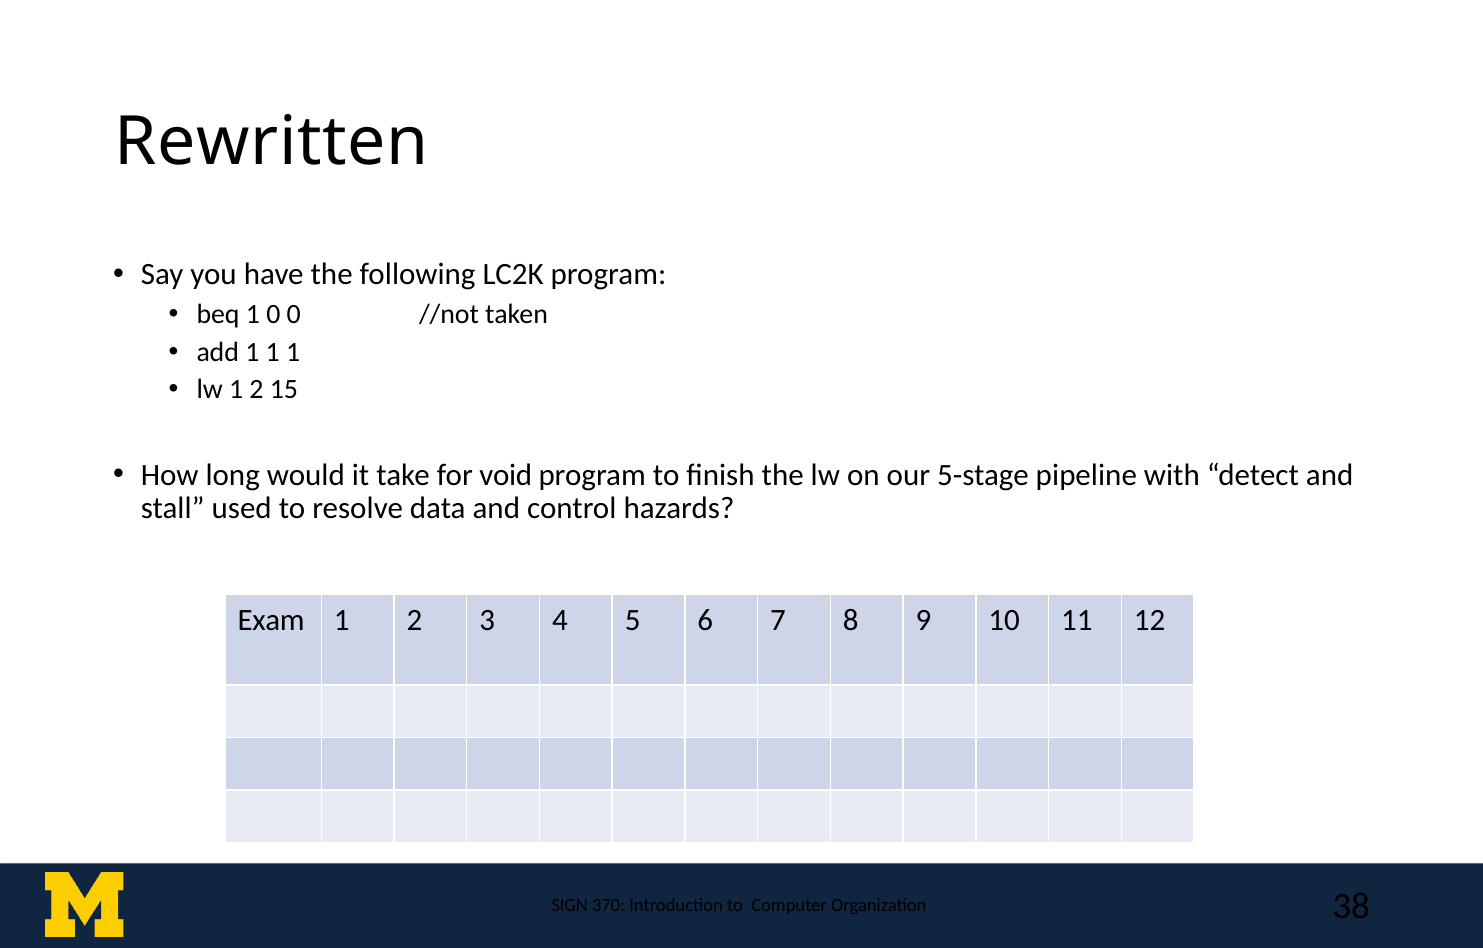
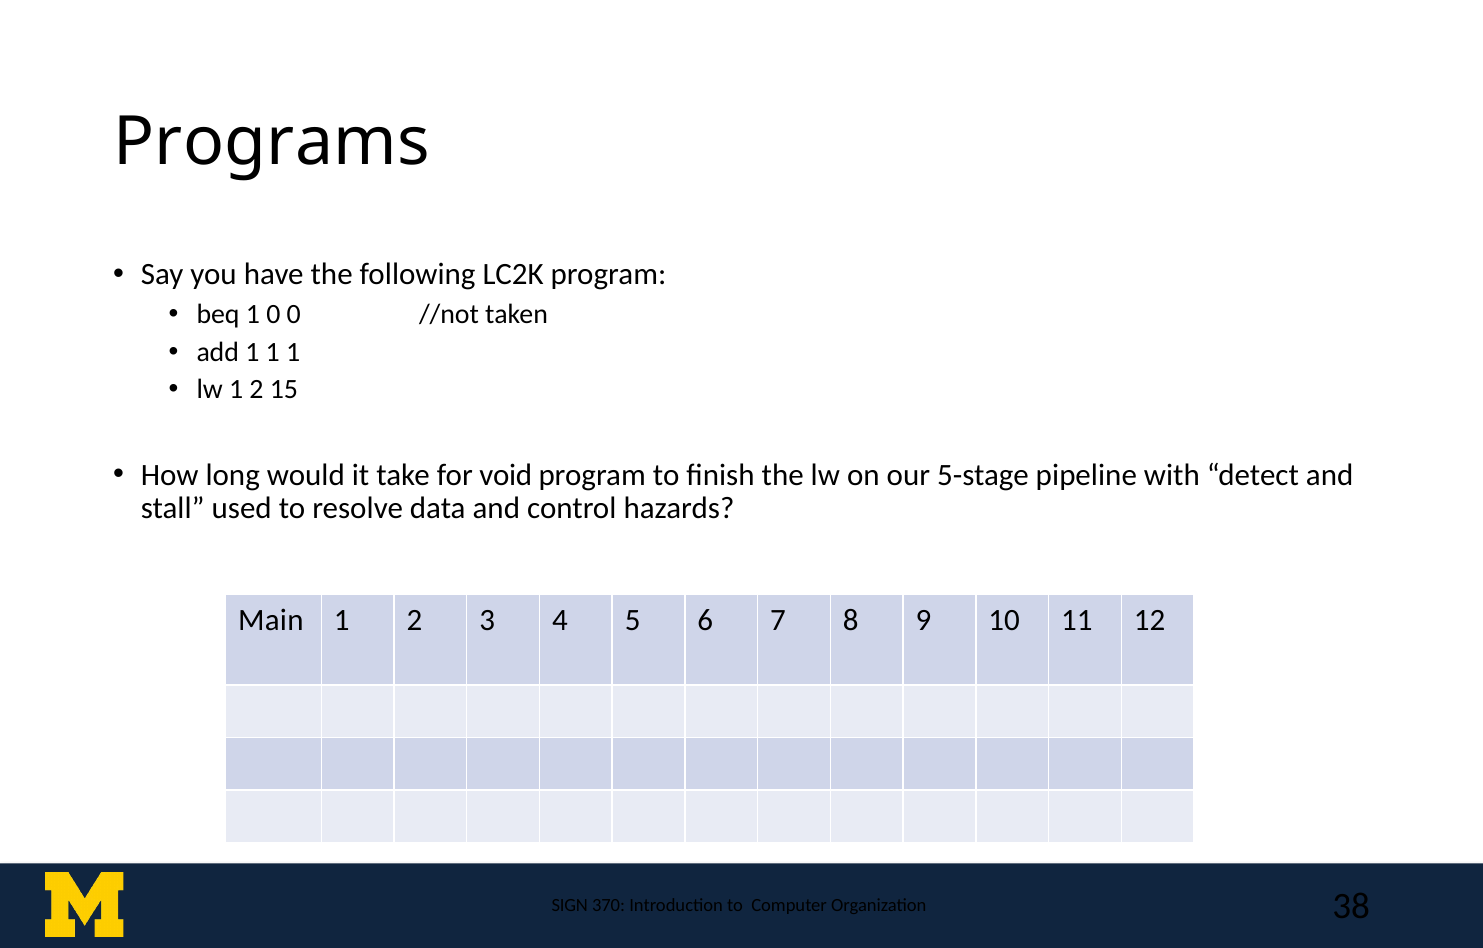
Rewritten: Rewritten -> Programs
Exam: Exam -> Main
